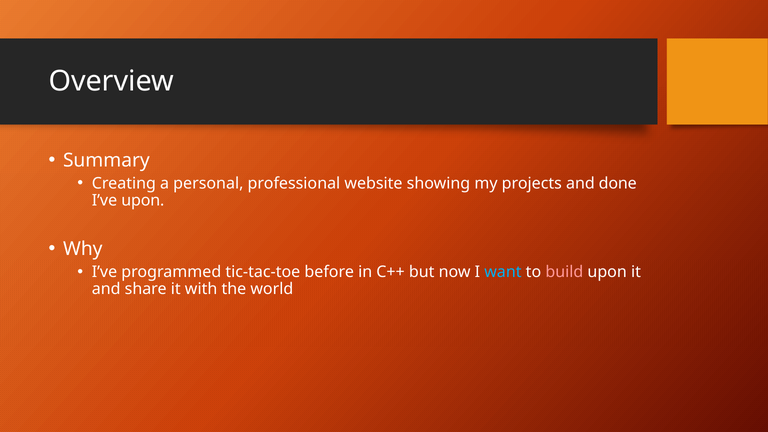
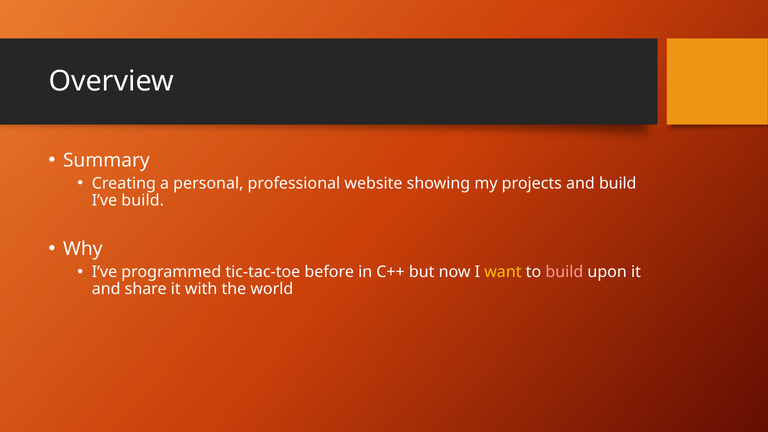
and done: done -> build
I’ve upon: upon -> build
want colour: light blue -> yellow
